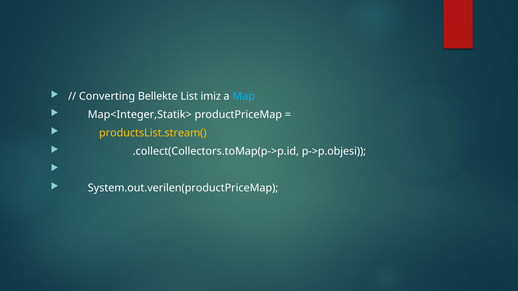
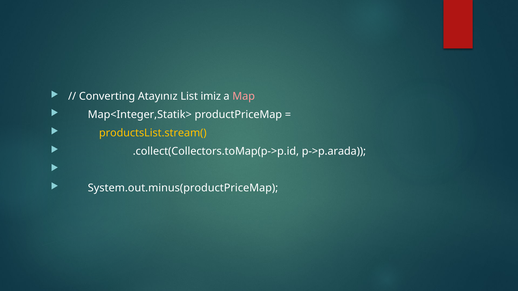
Bellekte: Bellekte -> Atayınız
Map colour: light blue -> pink
p->p.objesi: p->p.objesi -> p->p.arada
System.out.verilen(productPriceMap: System.out.verilen(productPriceMap -> System.out.minus(productPriceMap
